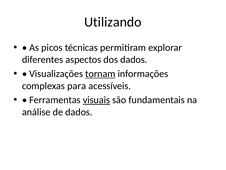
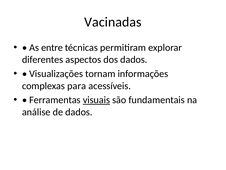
Utilizando: Utilizando -> Vacinadas
picos: picos -> entre
tornam underline: present -> none
